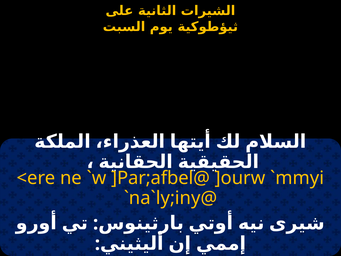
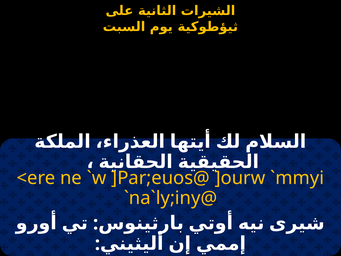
]Par;afbel@: ]Par;afbel@ -> ]Par;euos@
